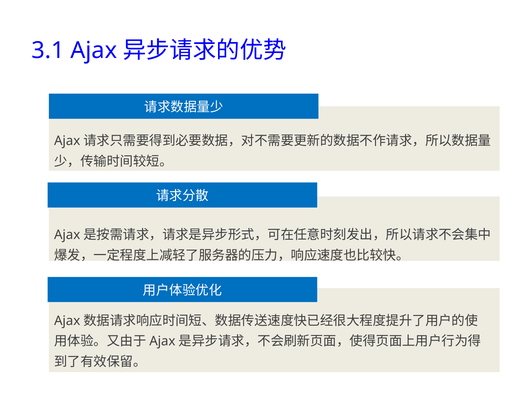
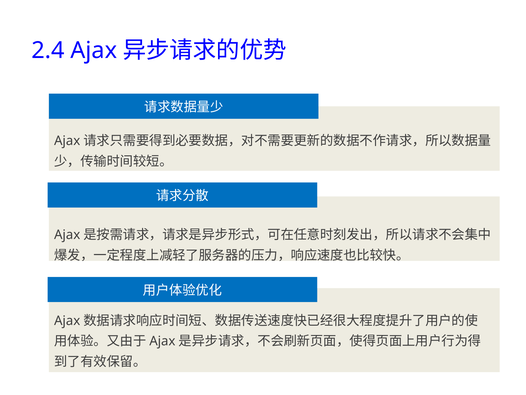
3.1: 3.1 -> 2.4
